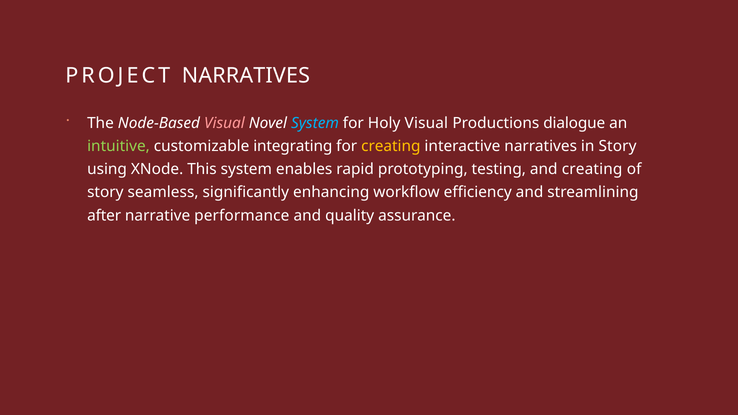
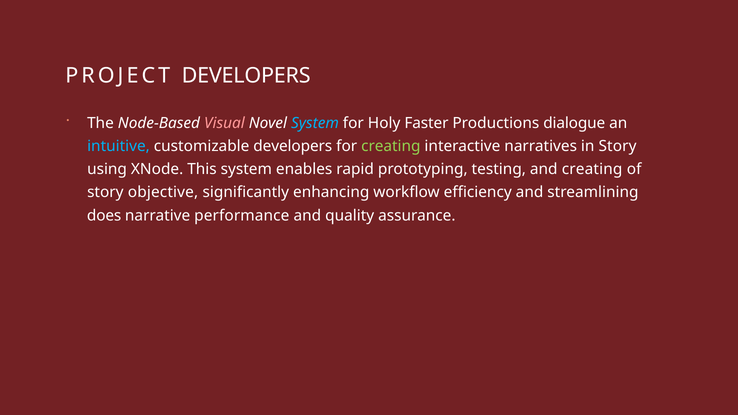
PROJECT NARRATIVES: NARRATIVES -> DEVELOPERS
Holy Visual: Visual -> Faster
intuitive colour: light green -> light blue
customizable integrating: integrating -> developers
creating at (391, 146) colour: yellow -> light green
seamless: seamless -> objective
after: after -> does
